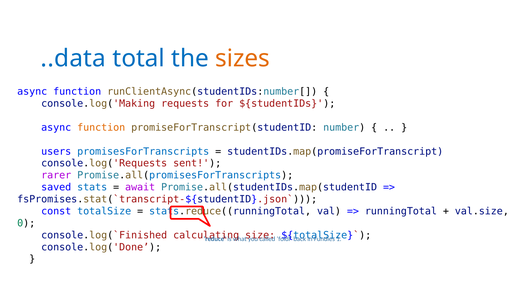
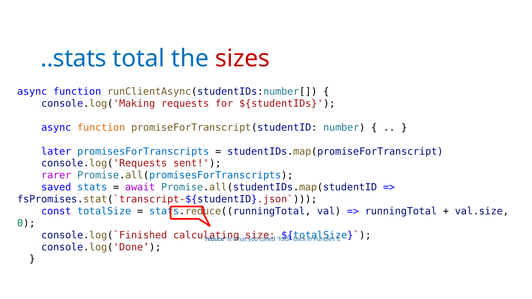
..data: ..data -> ..stats
sizes colour: orange -> red
users: users -> later
